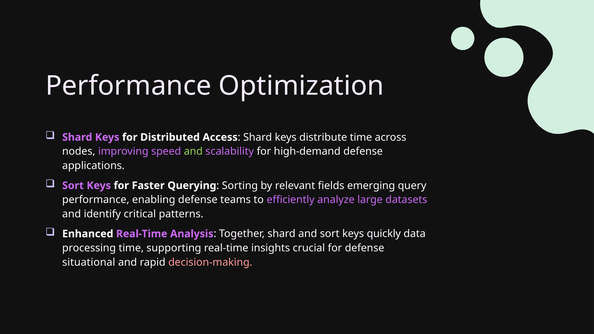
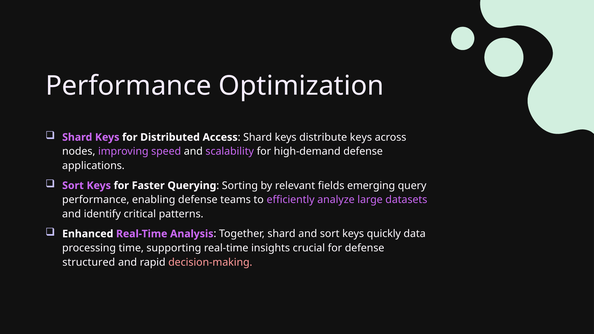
distribute time: time -> keys
and at (193, 152) colour: light green -> white
situational: situational -> structured
